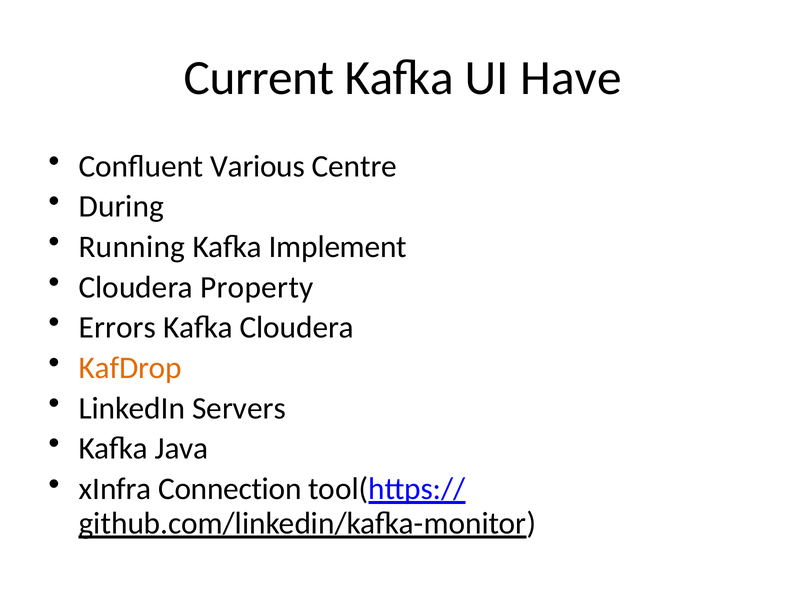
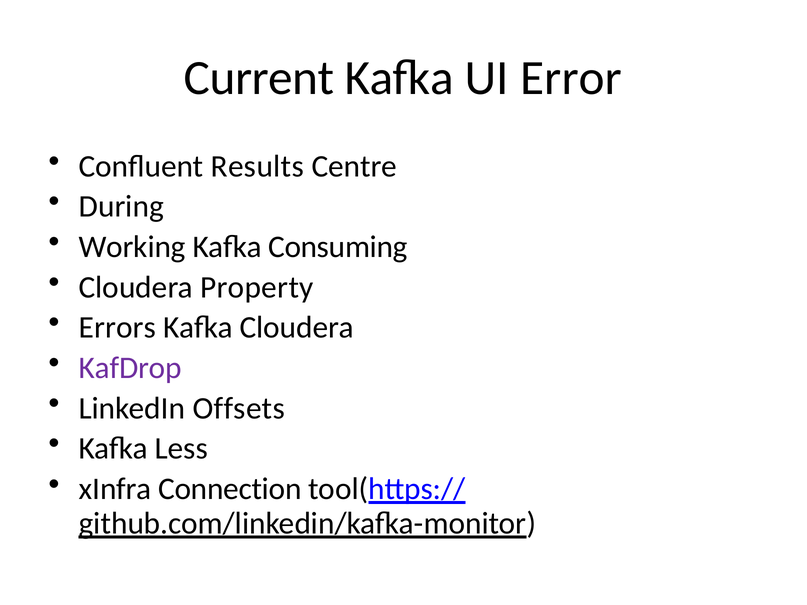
Have: Have -> Error
Various: Various -> Results
Running: Running -> Working
Implement: Implement -> Consuming
KafDrop colour: orange -> purple
Servers: Servers -> Offsets
Java: Java -> Less
